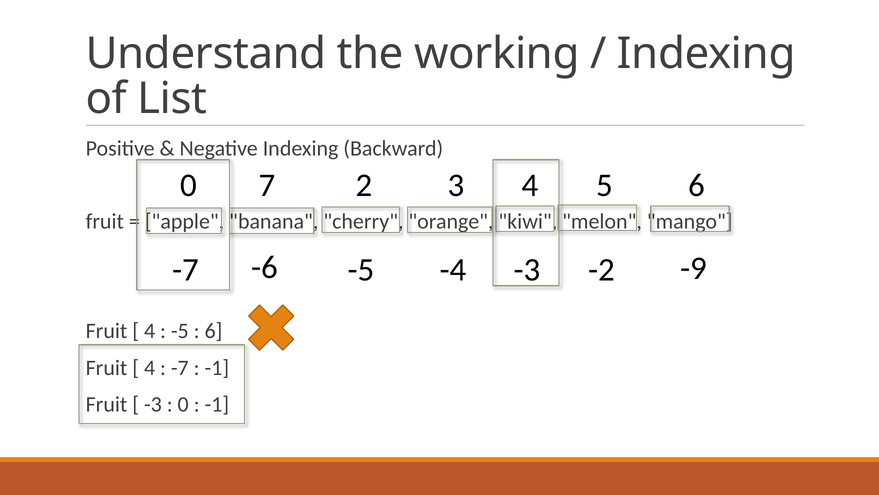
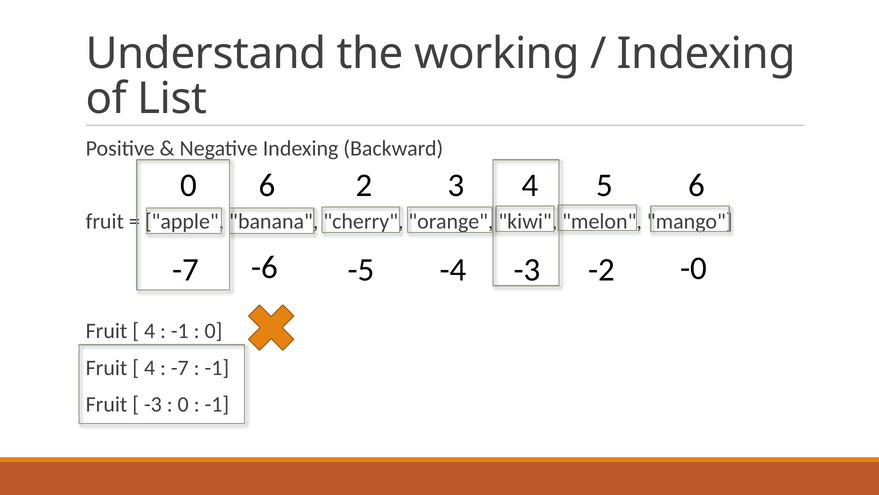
7 at (267, 185): 7 -> 6
-9: -9 -> -0
-5 at (180, 331): -5 -> -1
6 at (214, 331): 6 -> 0
